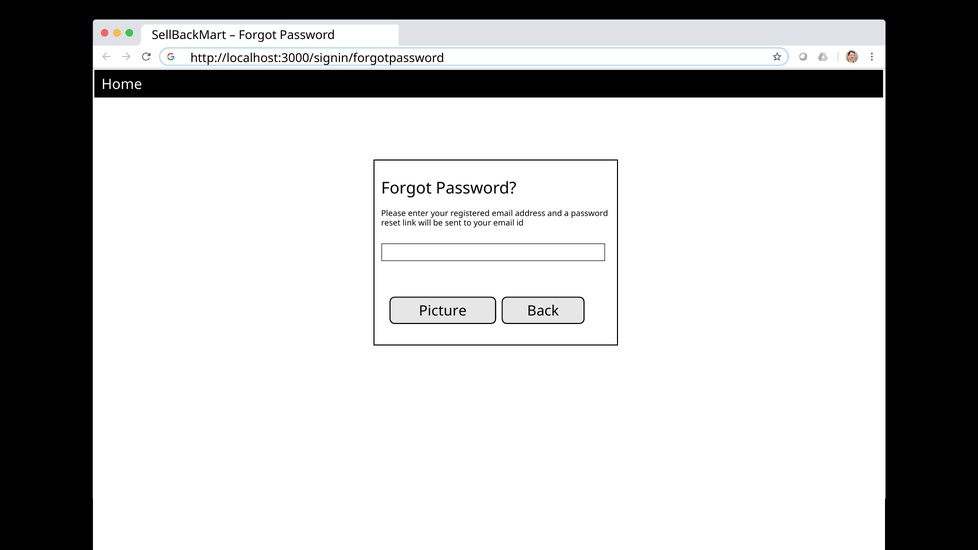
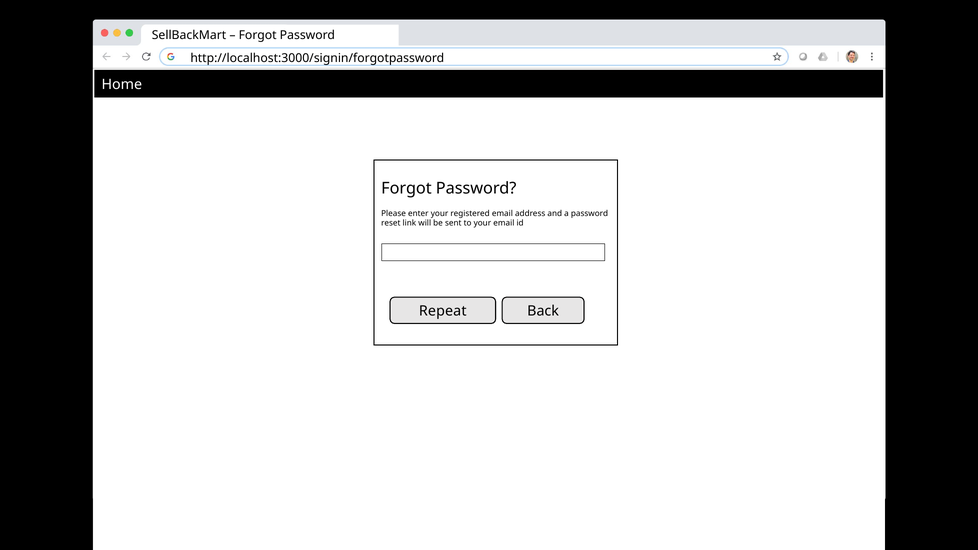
Picture: Picture -> Repeat
